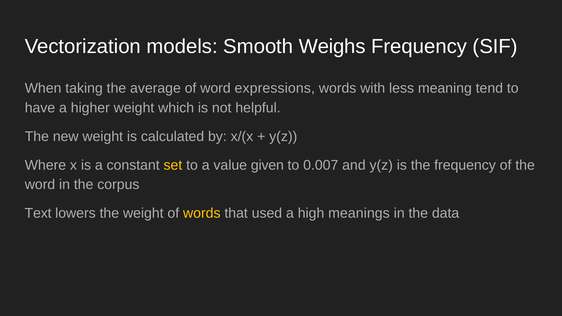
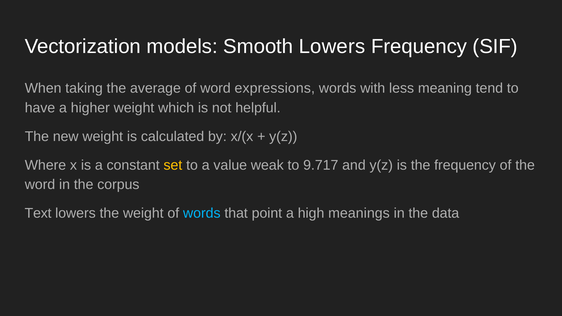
Smooth Weighs: Weighs -> Lowers
given: given -> weak
0.007: 0.007 -> 9.717
words at (202, 213) colour: yellow -> light blue
used: used -> point
